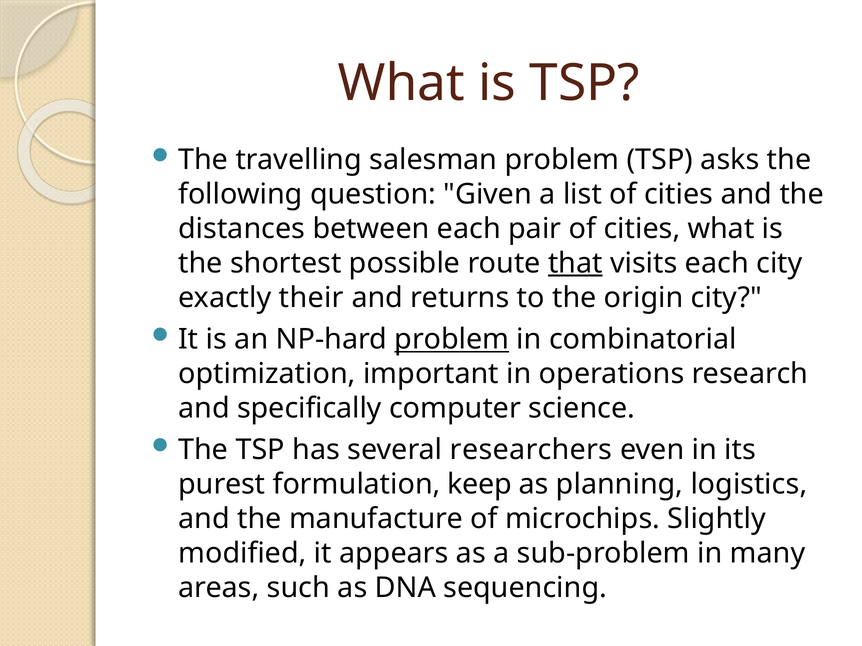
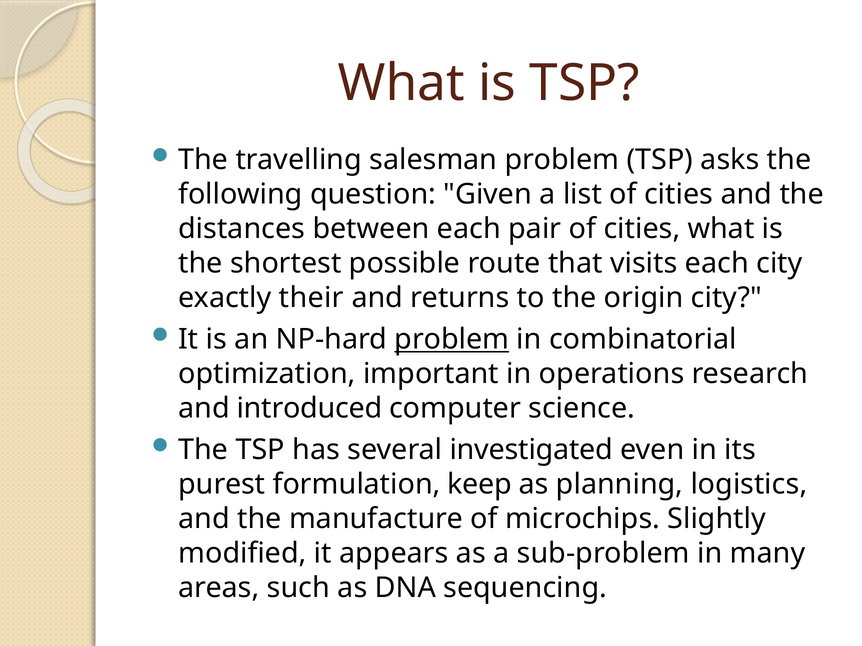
that underline: present -> none
specifically: specifically -> introduced
researchers: researchers -> investigated
